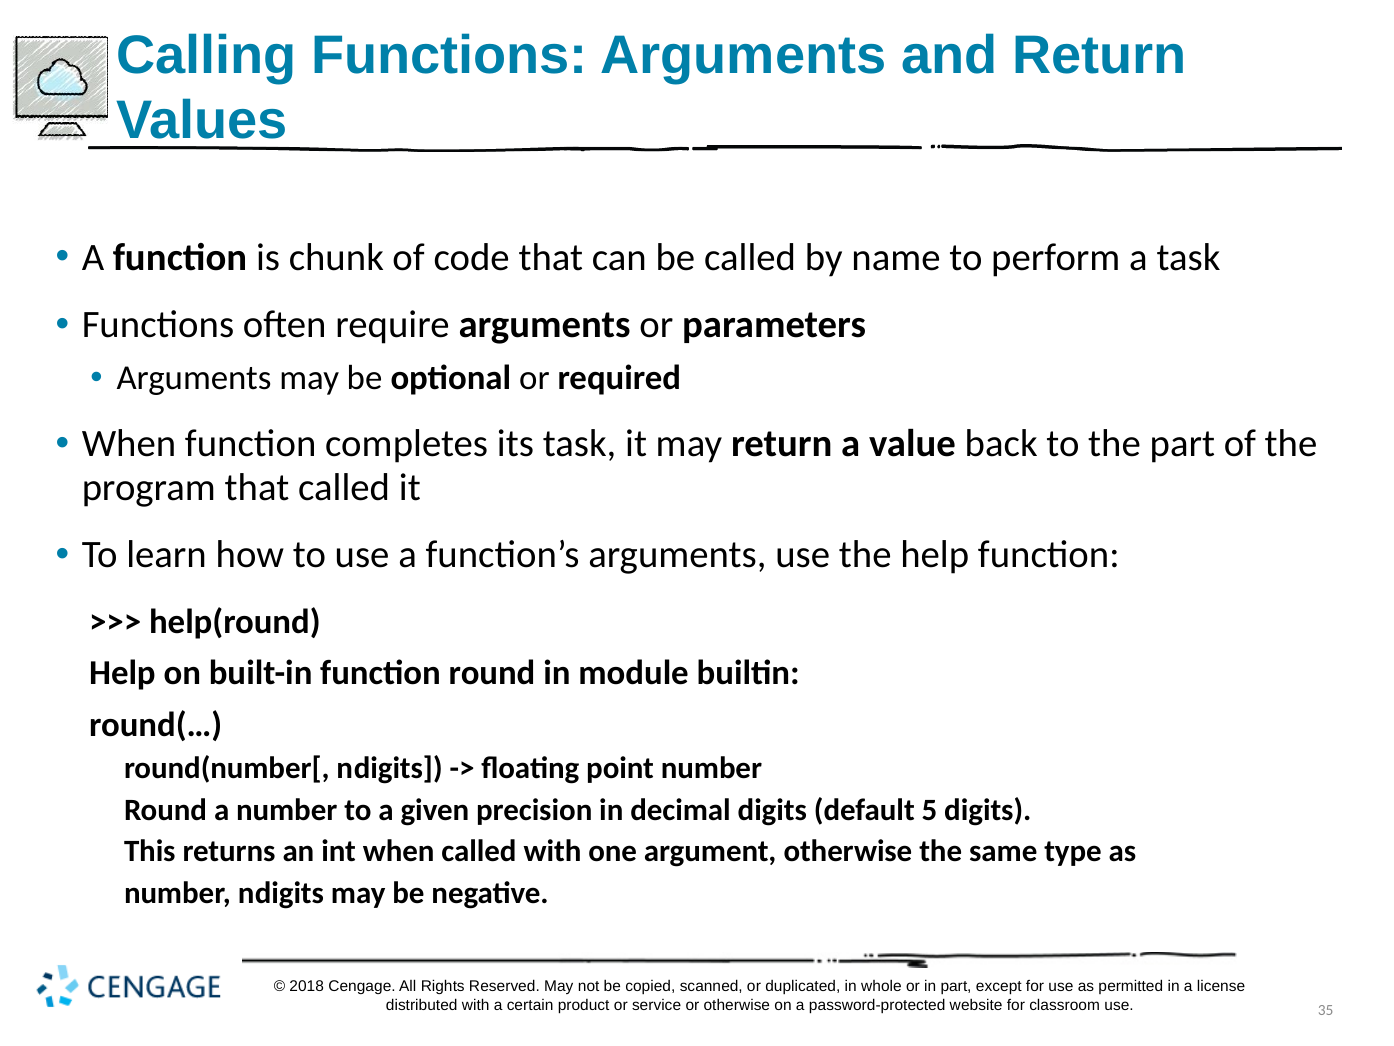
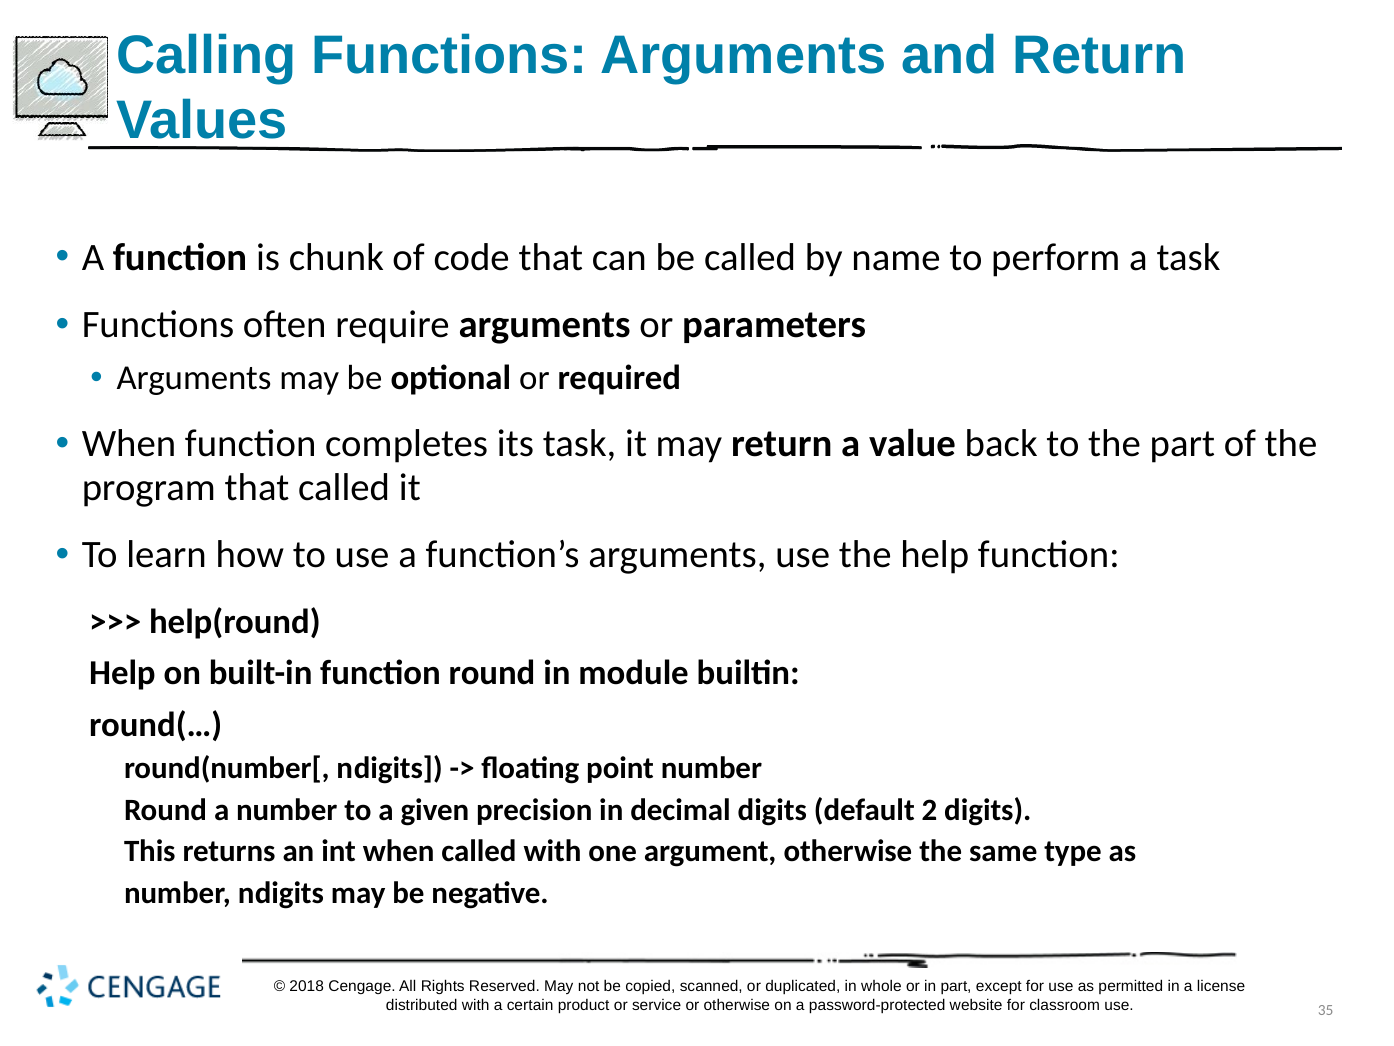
5: 5 -> 2
